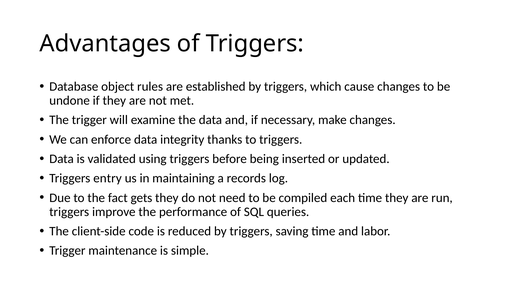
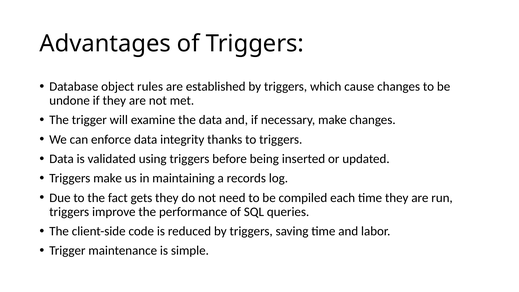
Triggers entry: entry -> make
